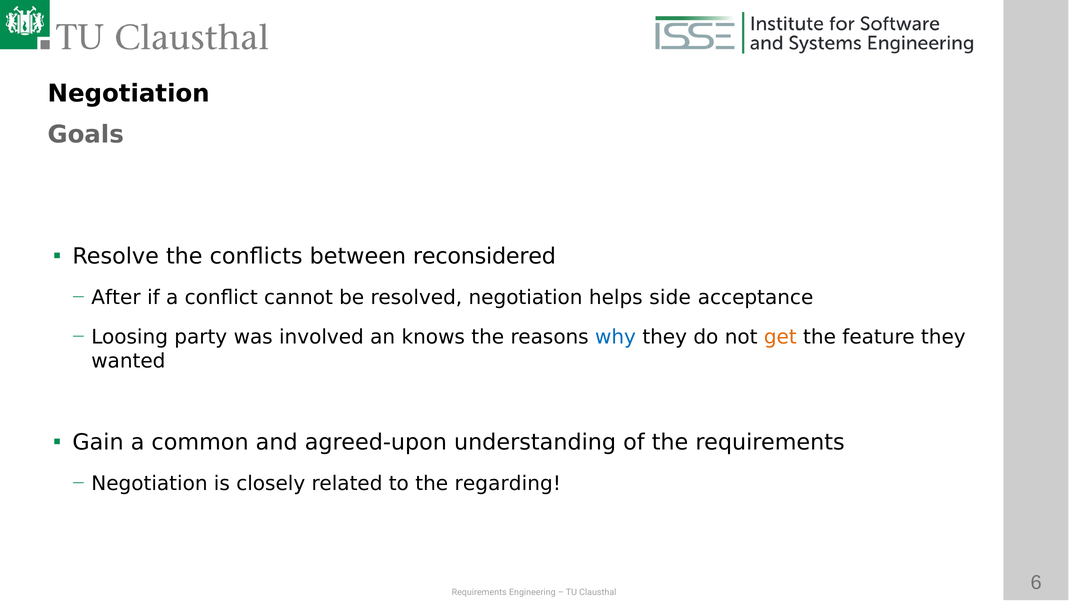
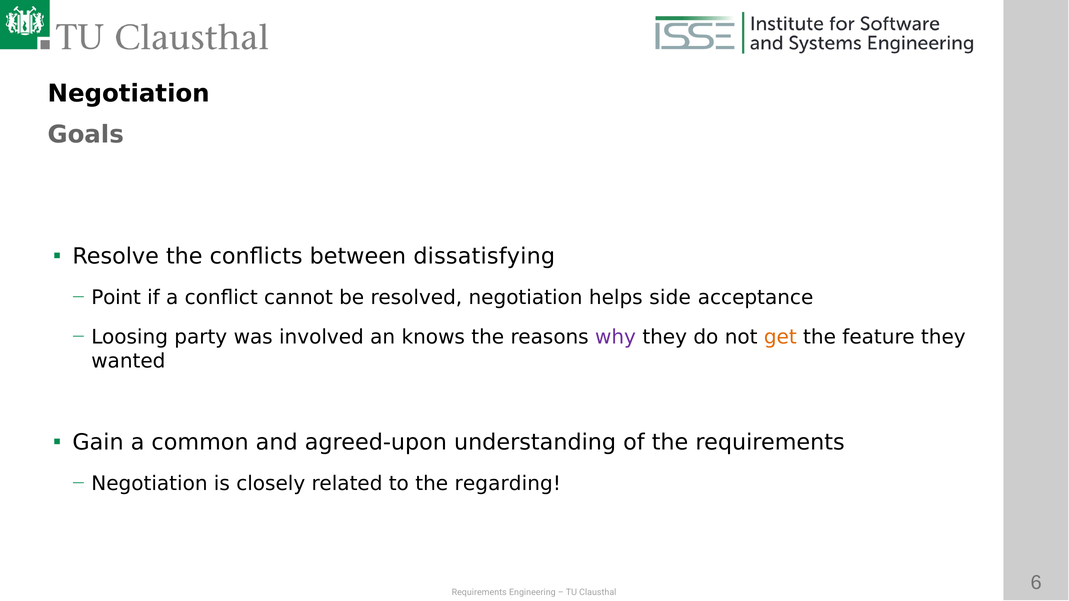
reconsidered: reconsidered -> dissatisfying
After: After -> Point
why colour: blue -> purple
